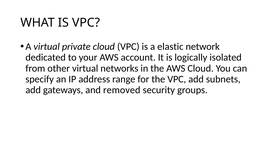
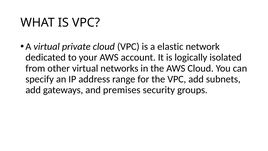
removed: removed -> premises
